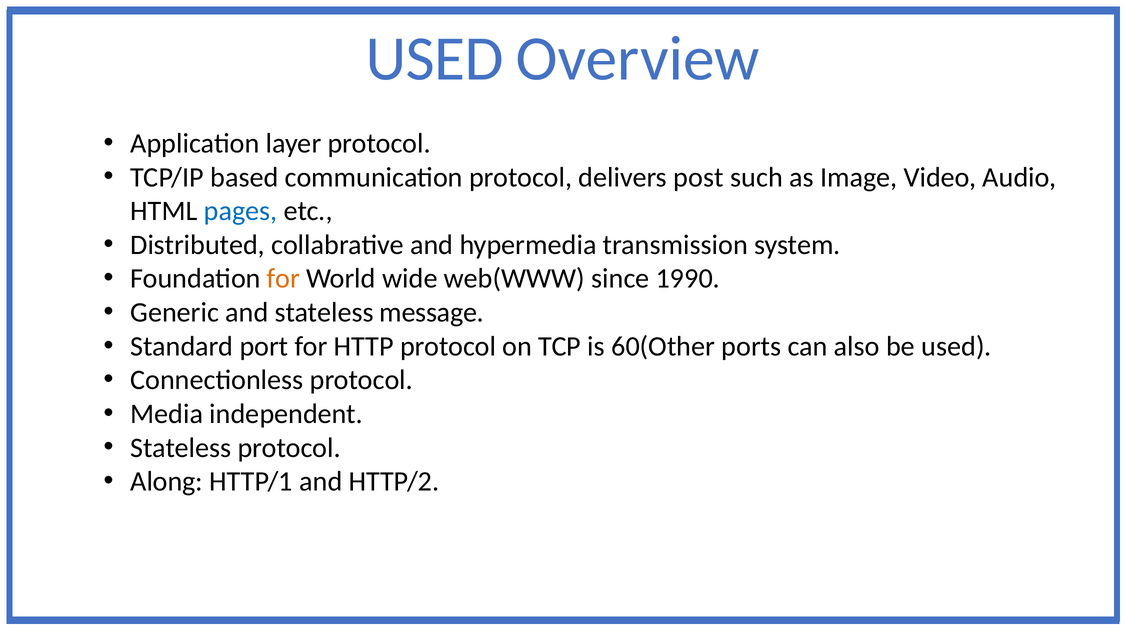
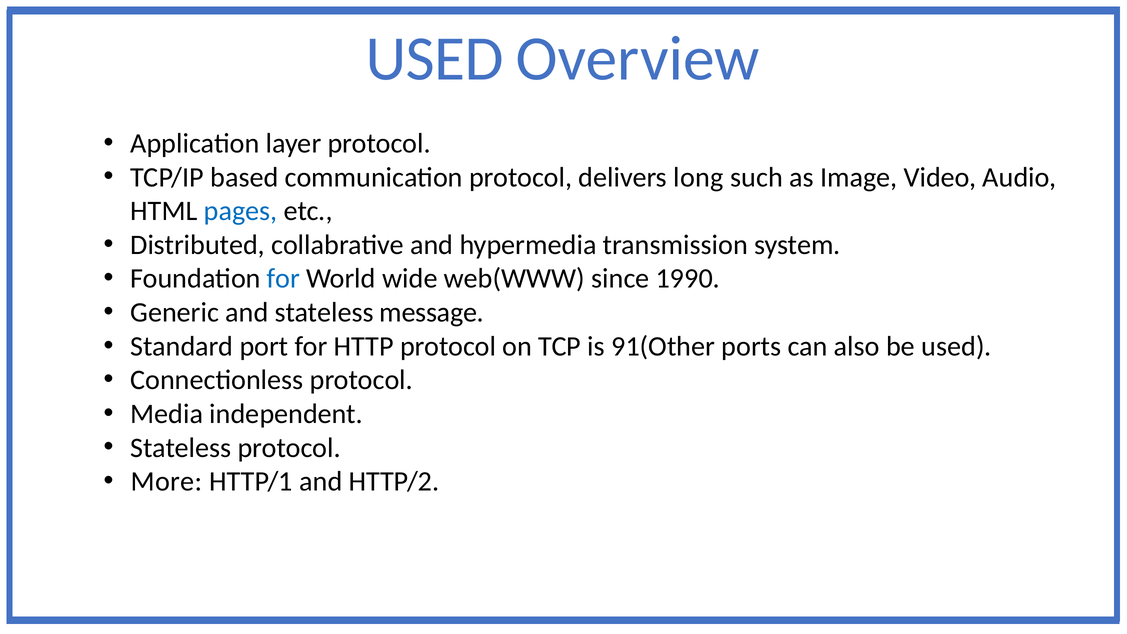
post: post -> long
for at (283, 279) colour: orange -> blue
60(Other: 60(Other -> 91(Other
Along: Along -> More
